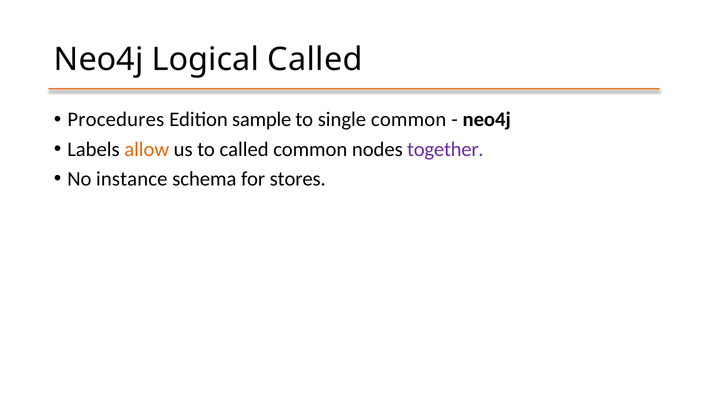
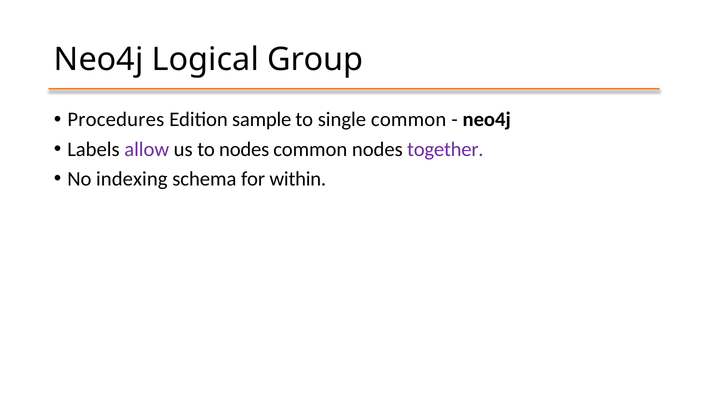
Logical Called: Called -> Group
allow colour: orange -> purple
to called: called -> nodes
instance: instance -> indexing
stores: stores -> within
